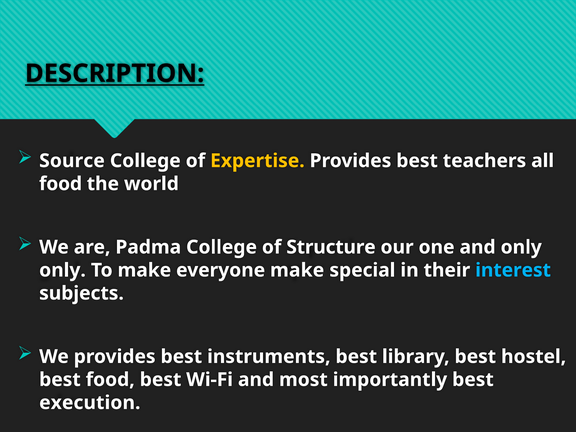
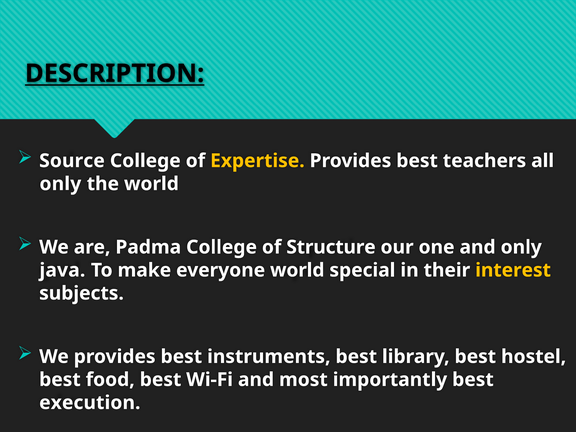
food at (61, 184): food -> only
only at (62, 270): only -> java
everyone make: make -> world
interest colour: light blue -> yellow
